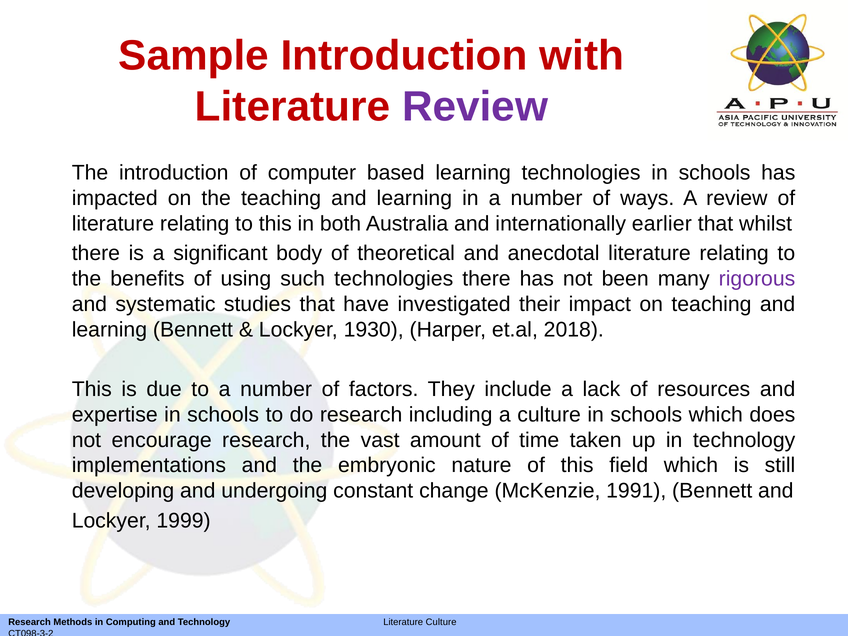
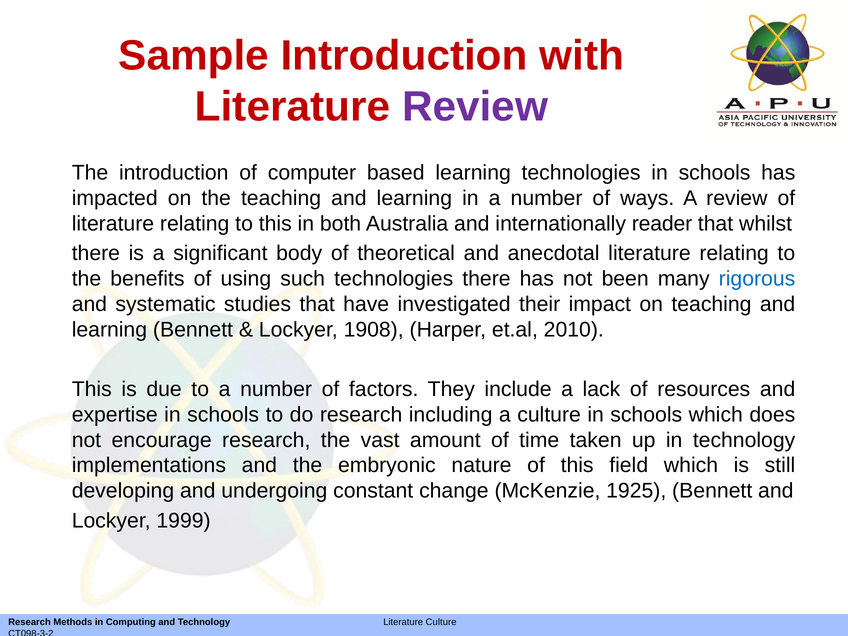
earlier: earlier -> reader
rigorous colour: purple -> blue
1930: 1930 -> 1908
2018: 2018 -> 2010
1991: 1991 -> 1925
